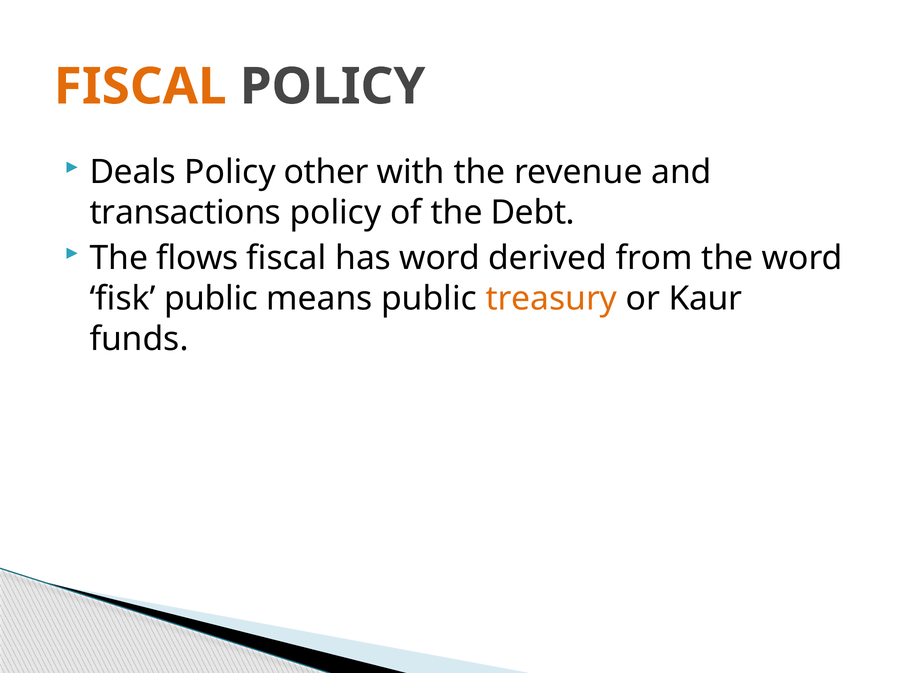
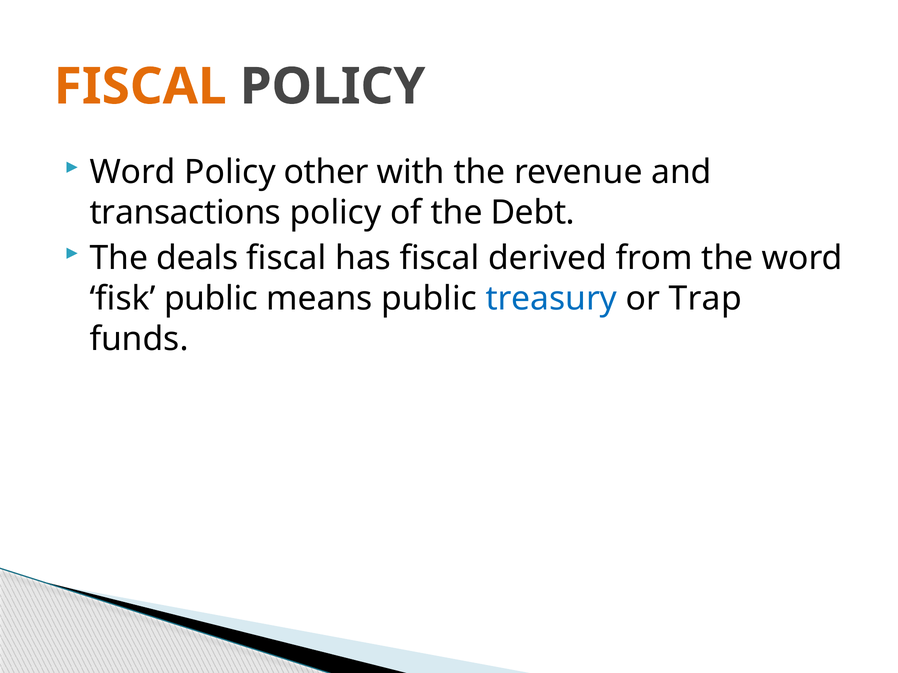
Deals at (133, 172): Deals -> Word
flows: flows -> deals
has word: word -> fiscal
treasury colour: orange -> blue
Kaur: Kaur -> Trap
